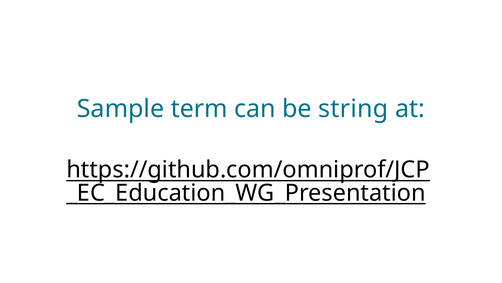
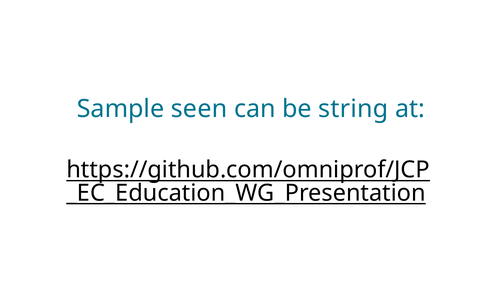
term: term -> seen
